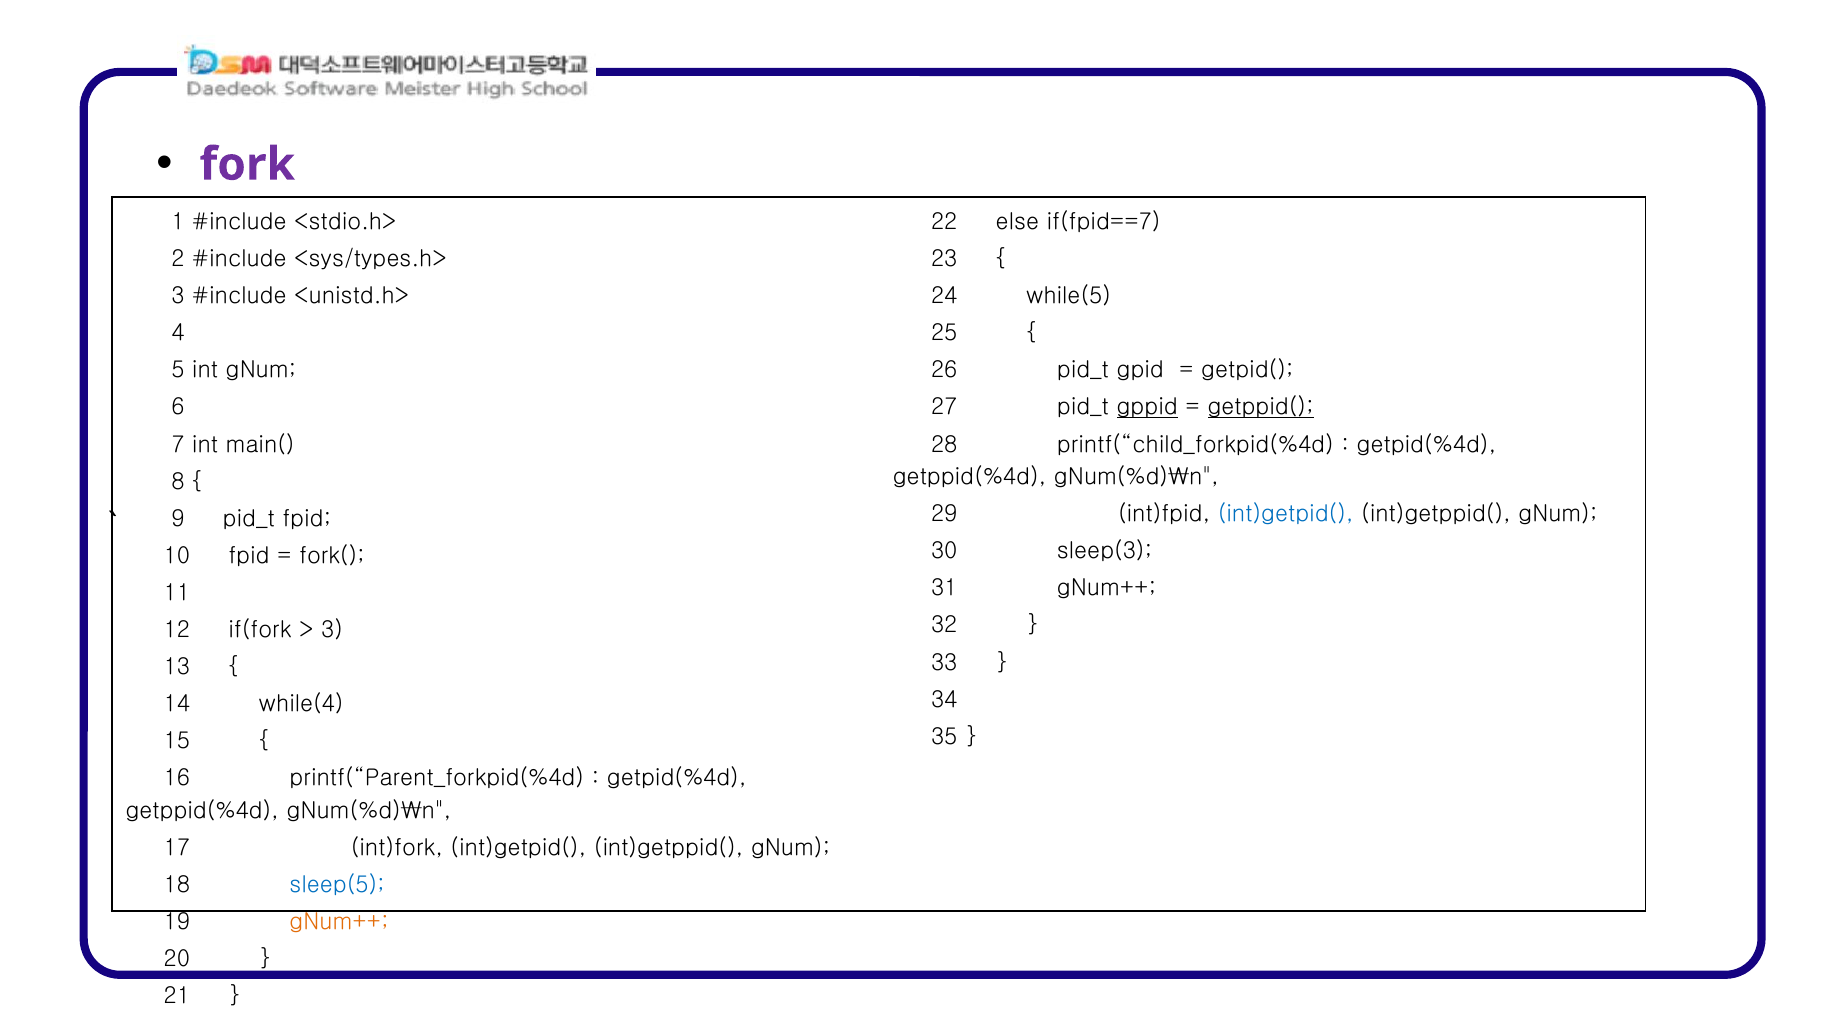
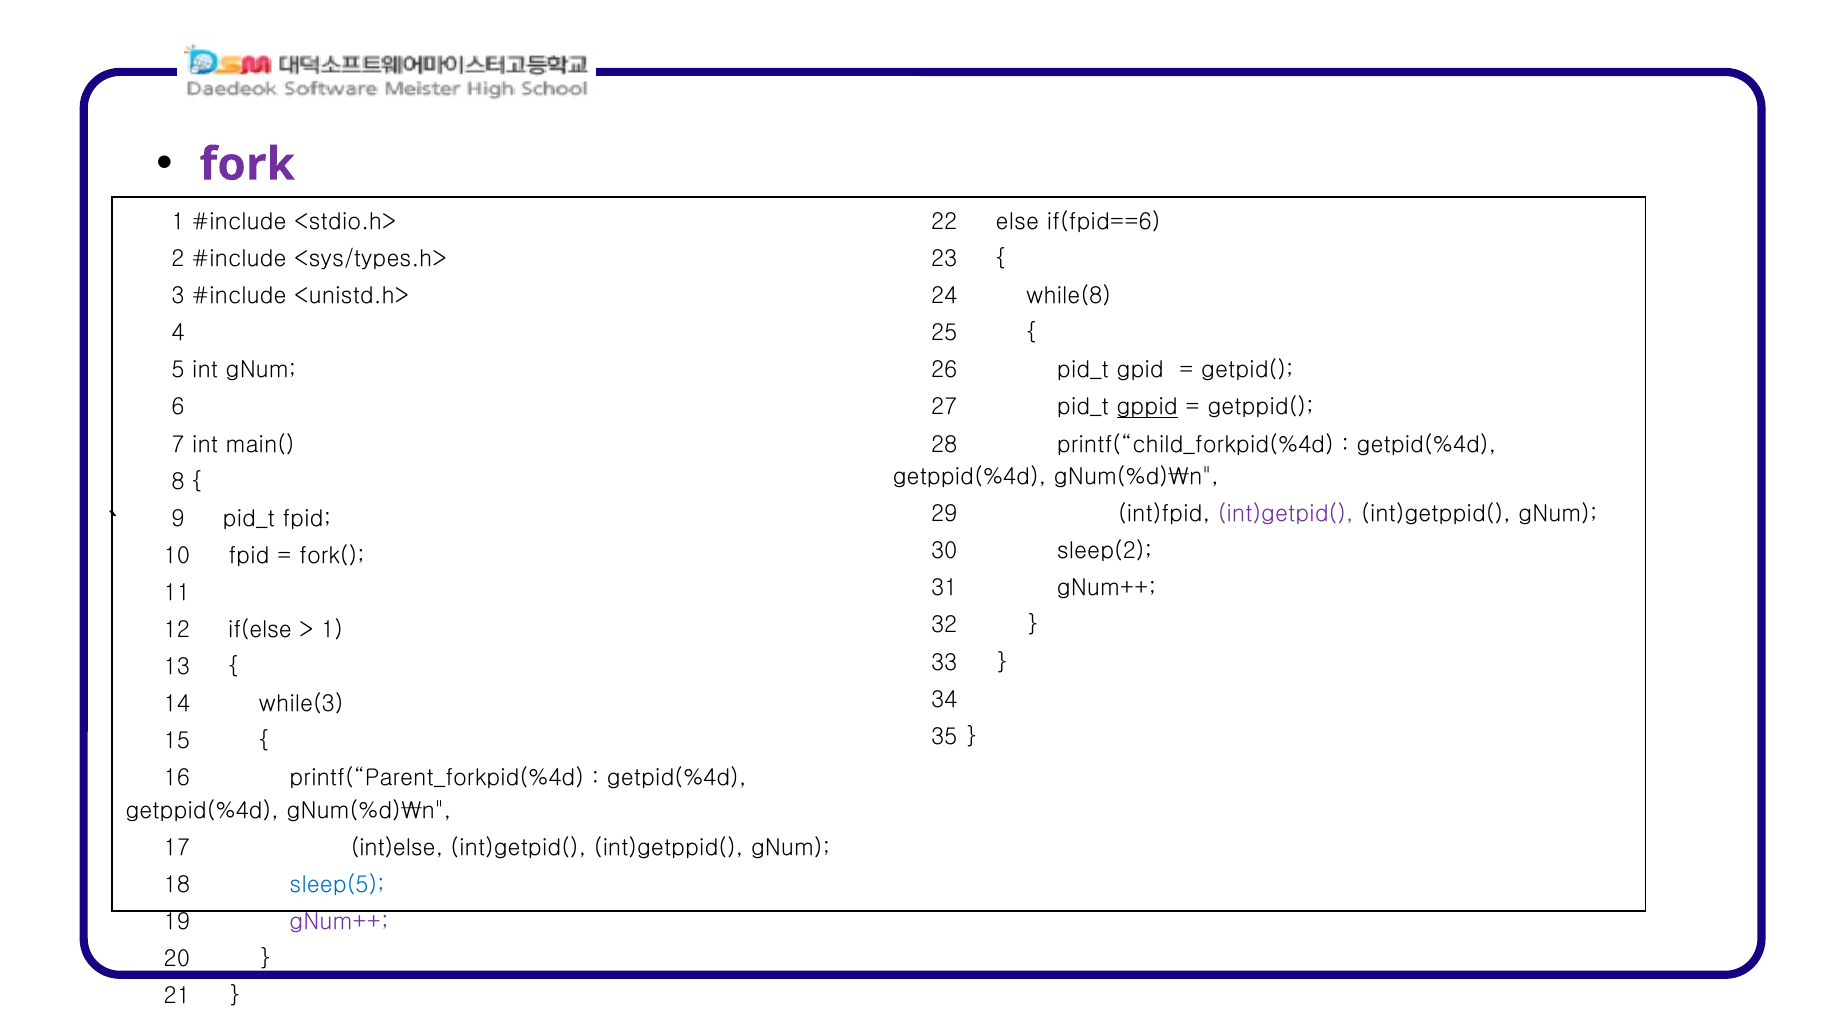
if(fpid==7: if(fpid==7 -> if(fpid==6
while(5: while(5 -> while(8
getppid( underline: present -> none
int)getpid( at (1286, 514) colour: blue -> purple
sleep(3: sleep(3 -> sleep(2
if(fork: if(fork -> if(else
3 at (332, 630): 3 -> 1
while(4: while(4 -> while(3
int)fork: int)fork -> int)else
gNum++ at (339, 922) colour: orange -> purple
